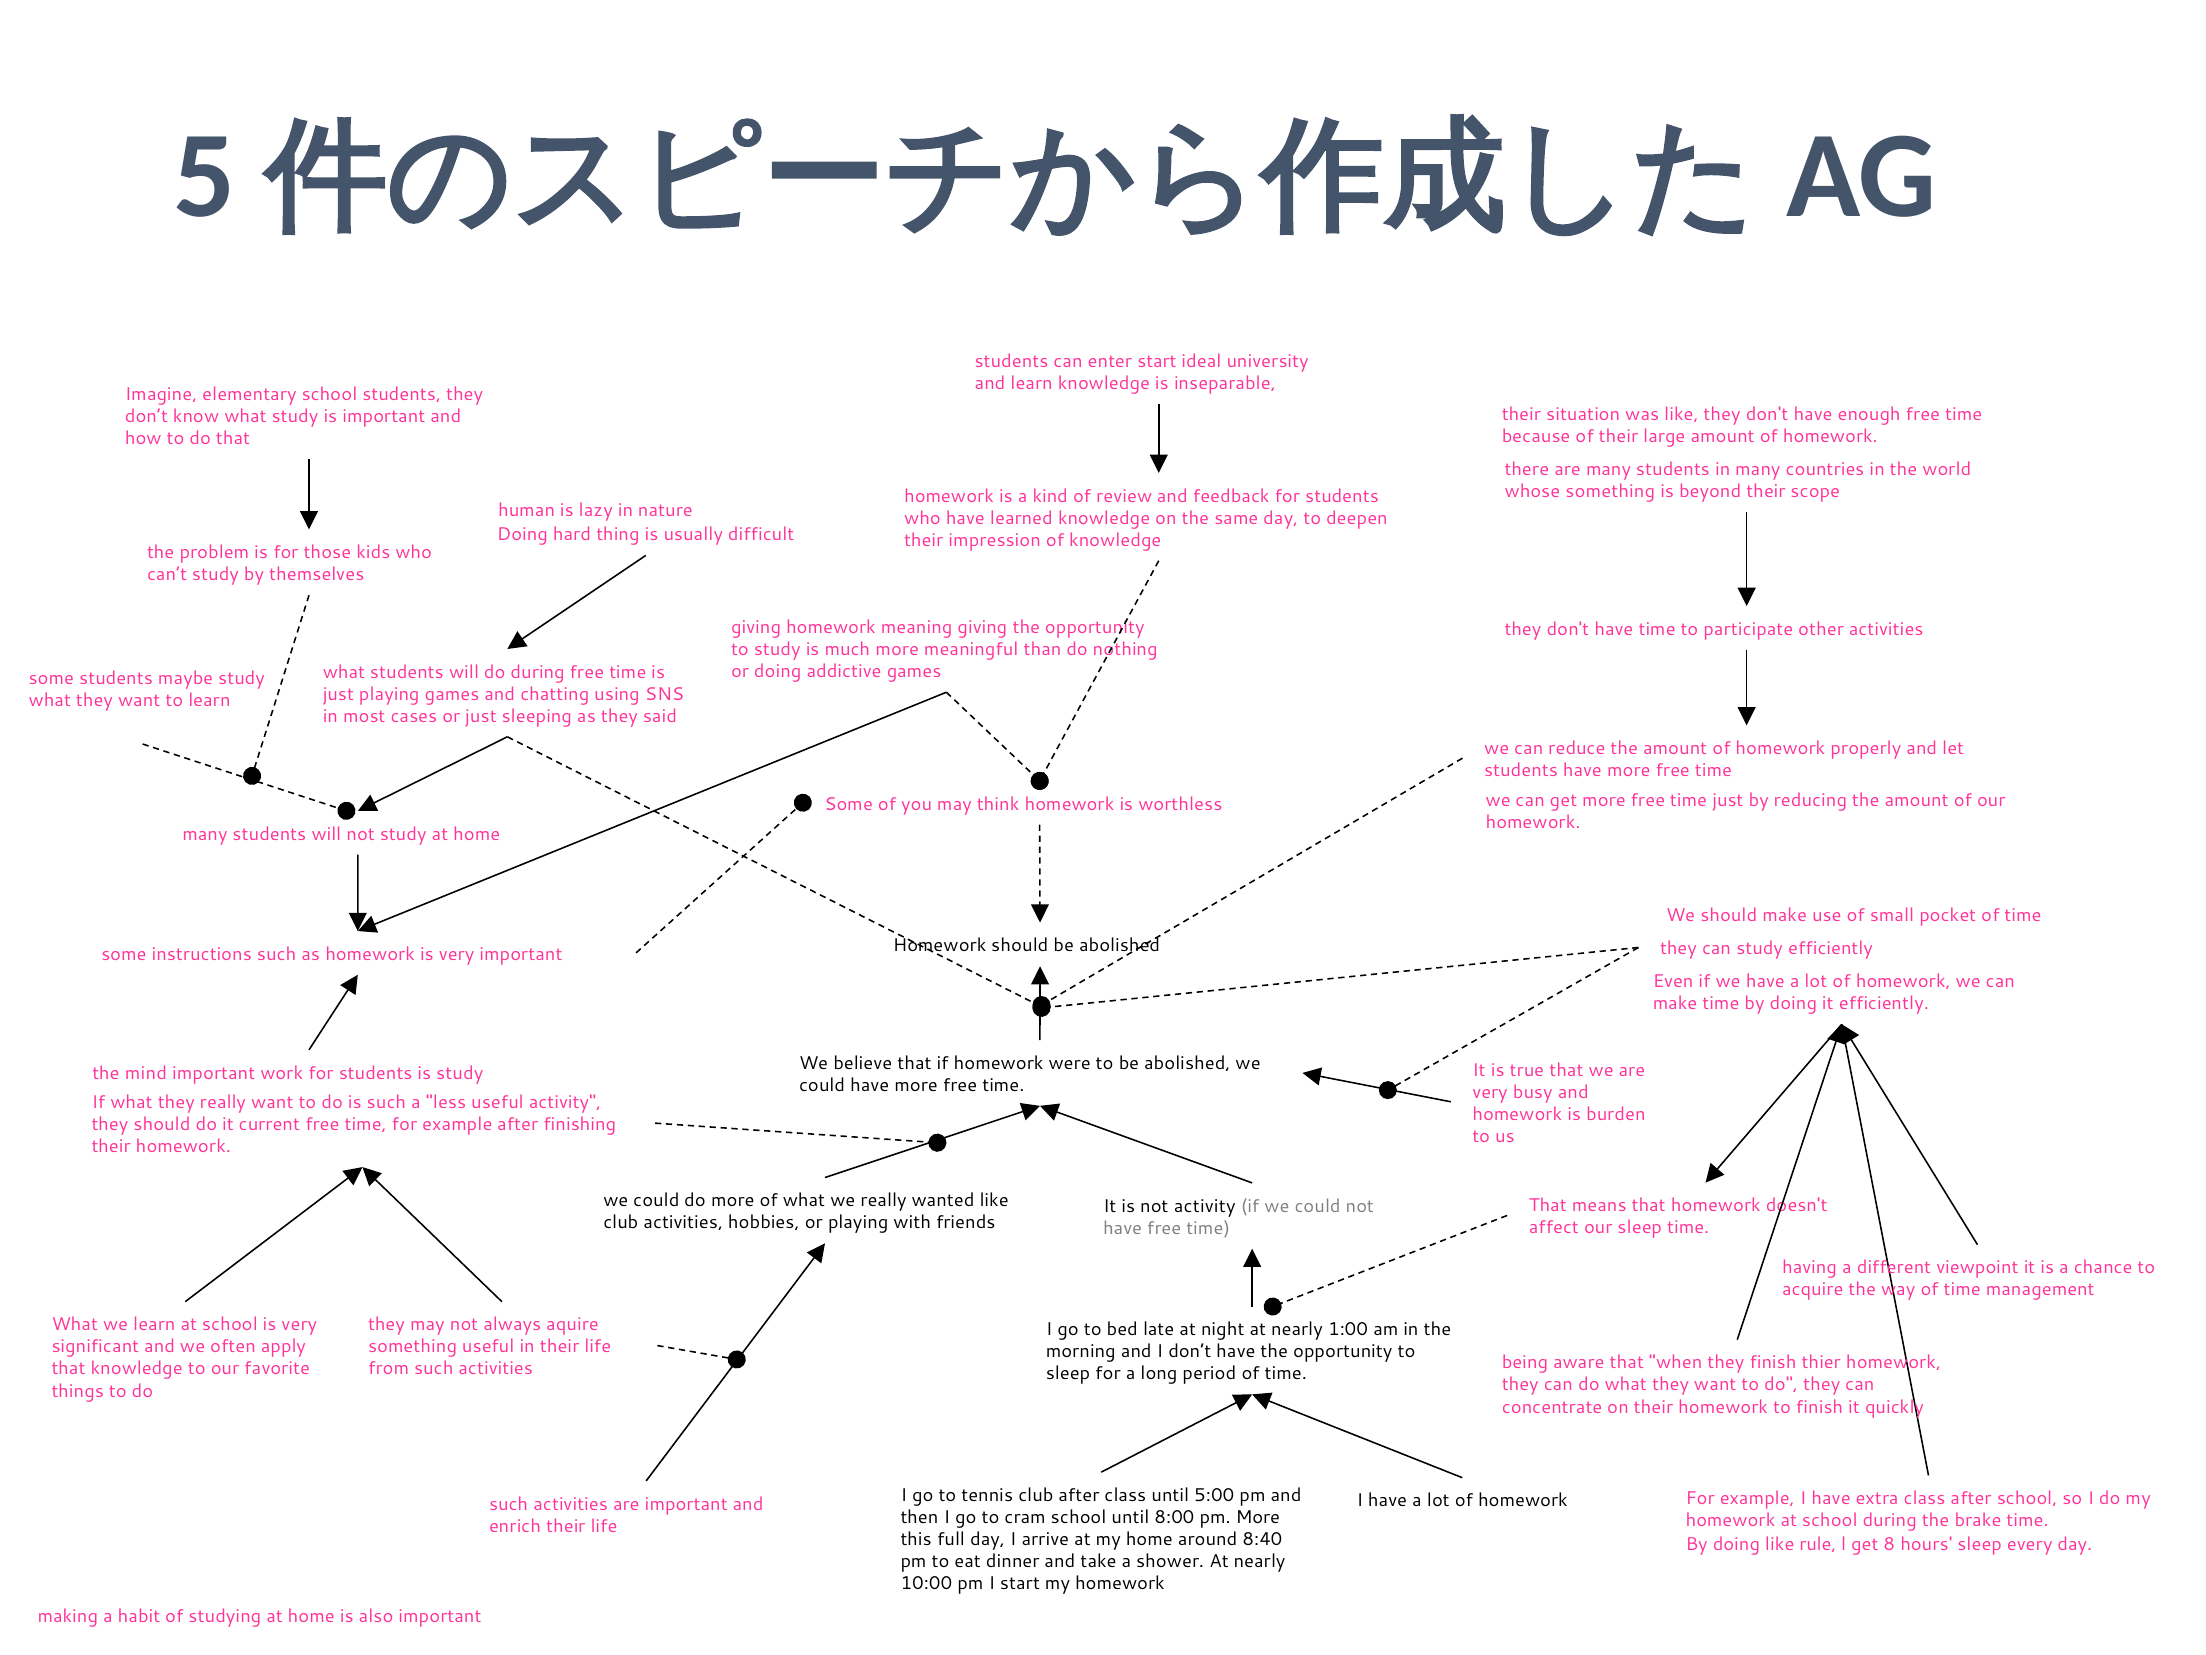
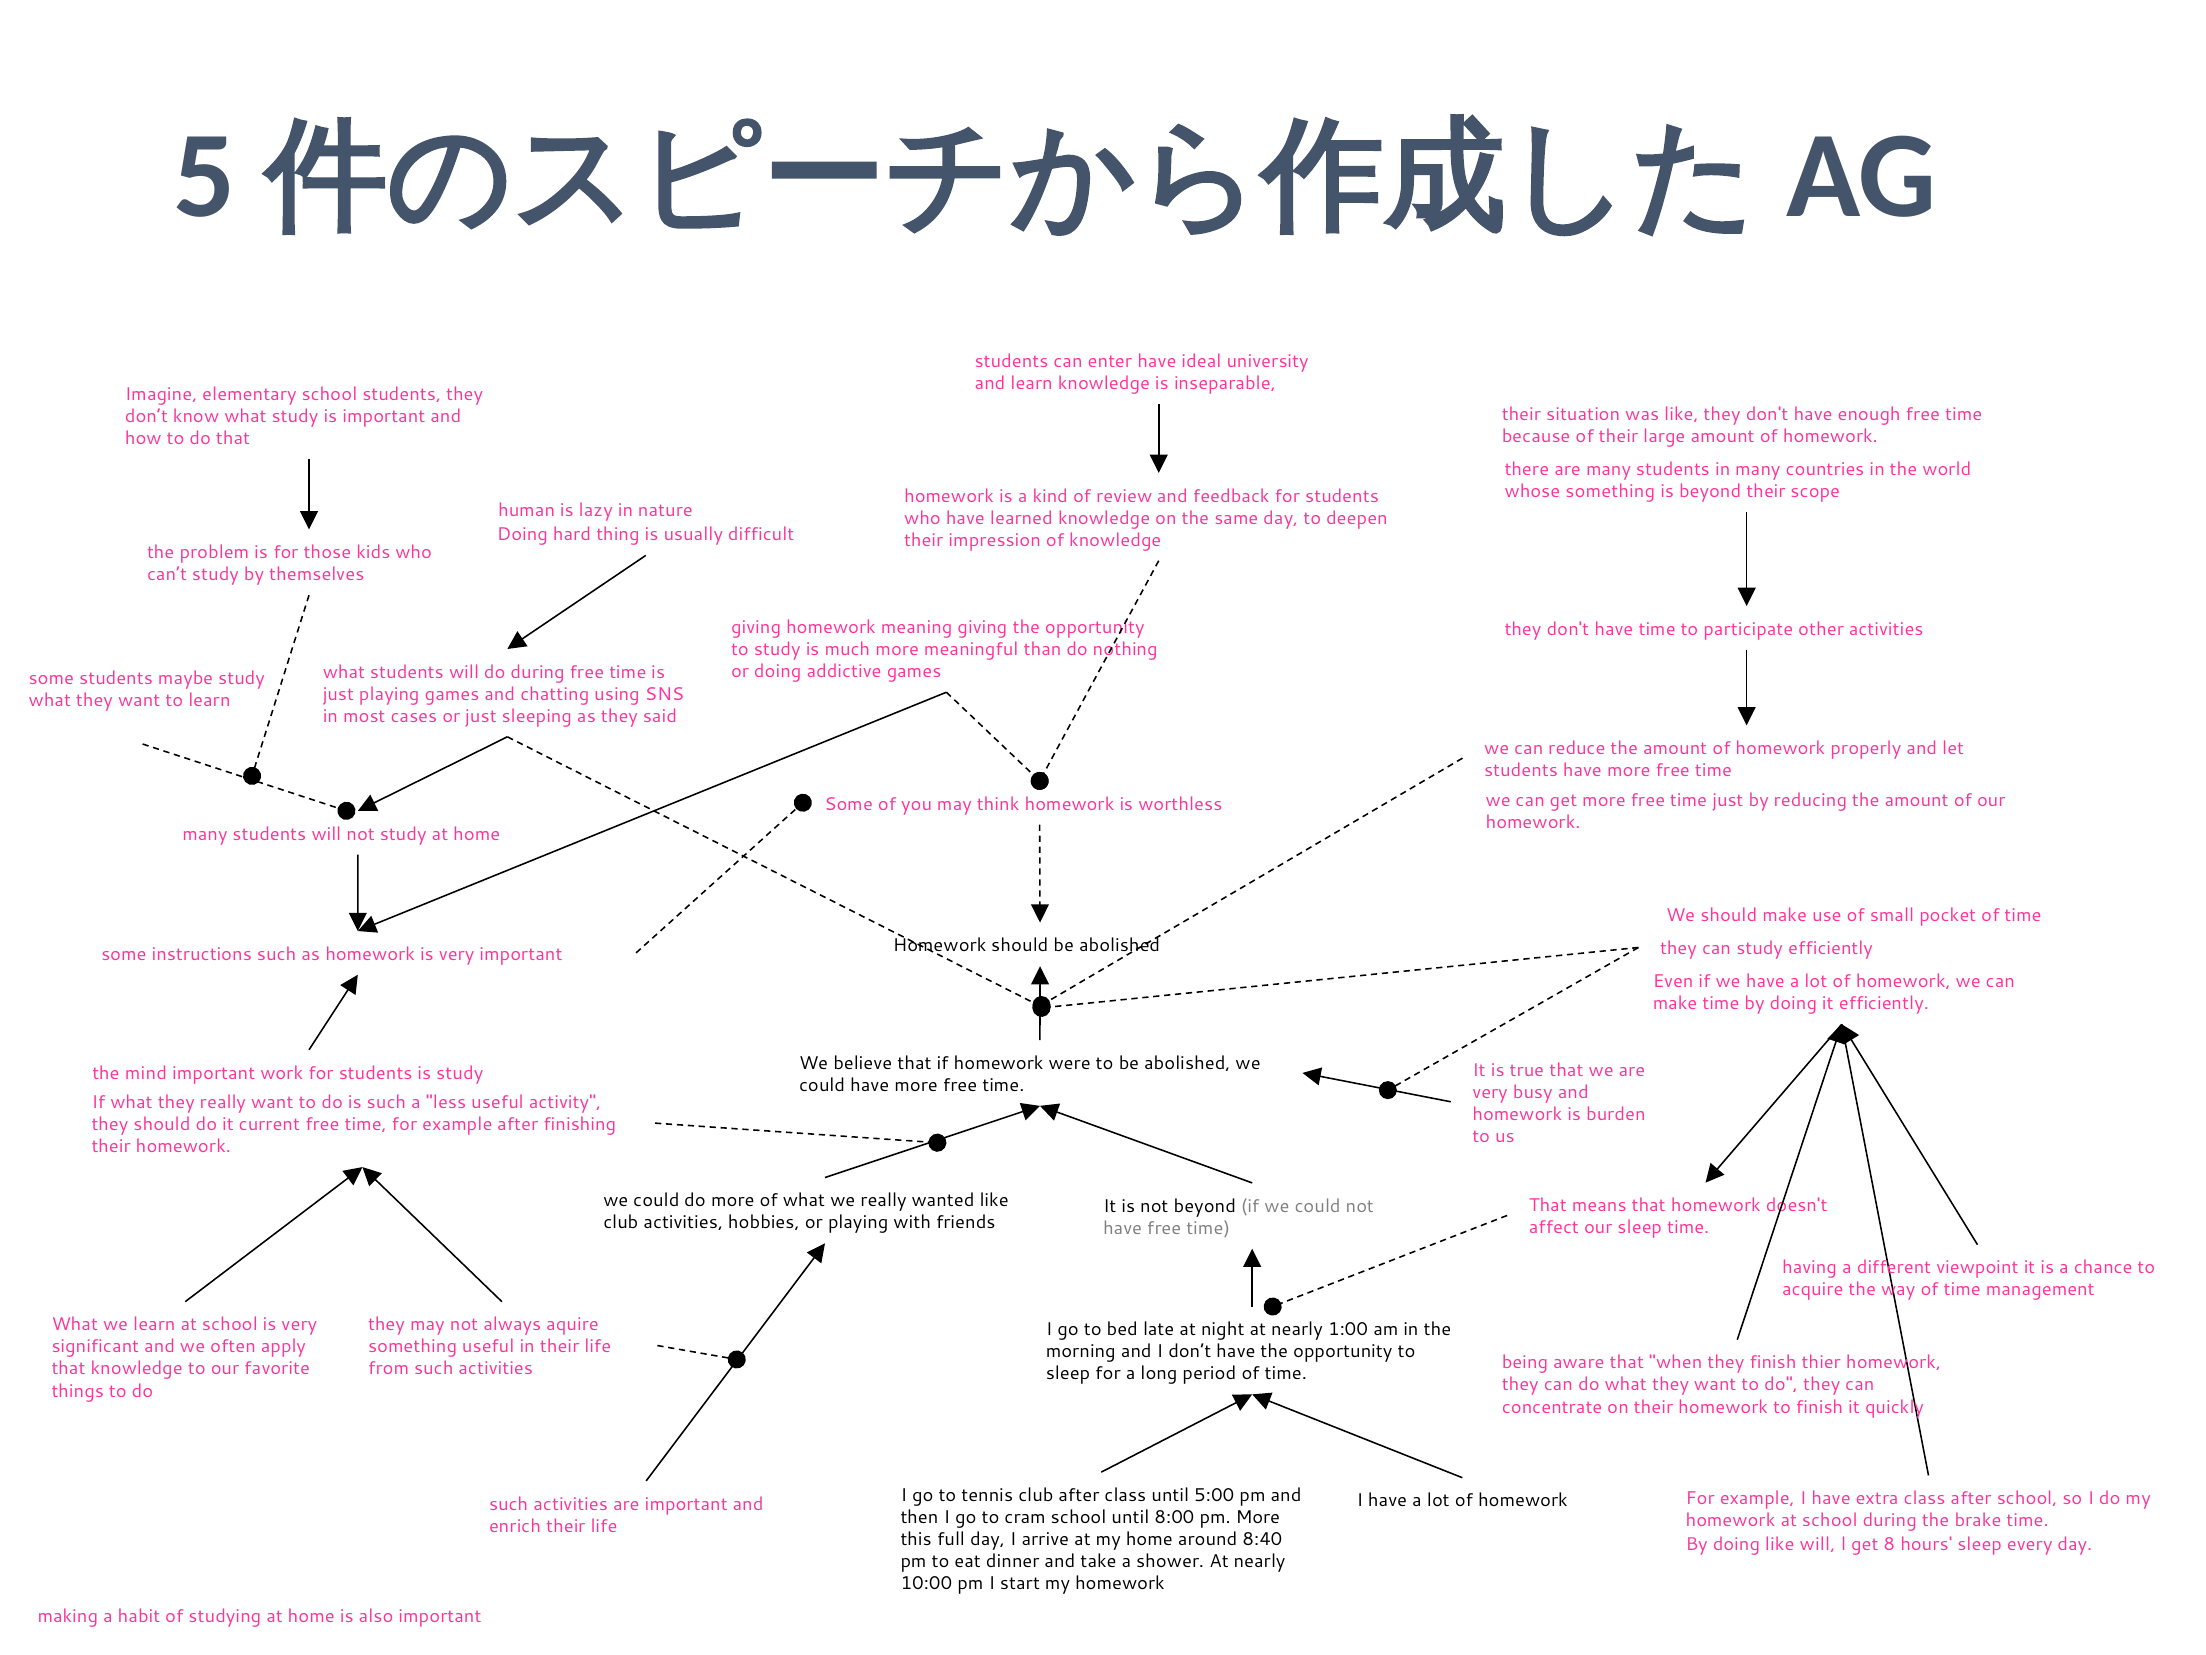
enter start: start -> have
not activity: activity -> beyond
like rule: rule -> will
